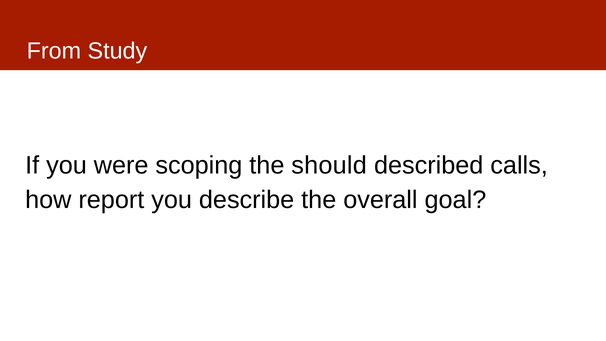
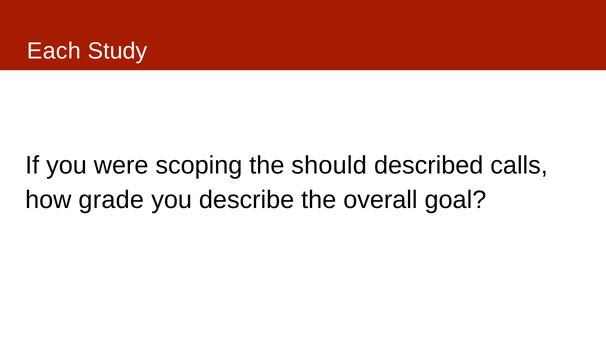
From: From -> Each
report: report -> grade
